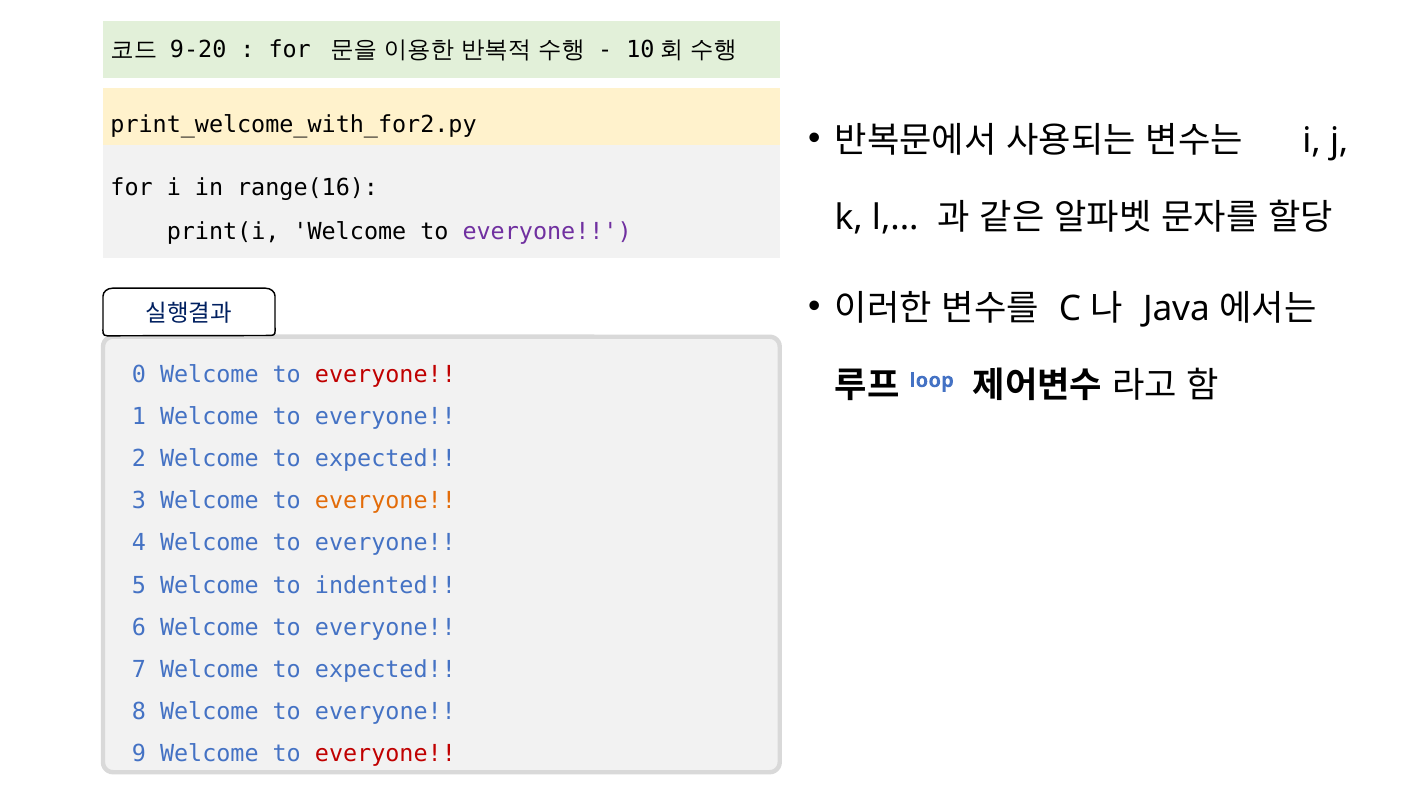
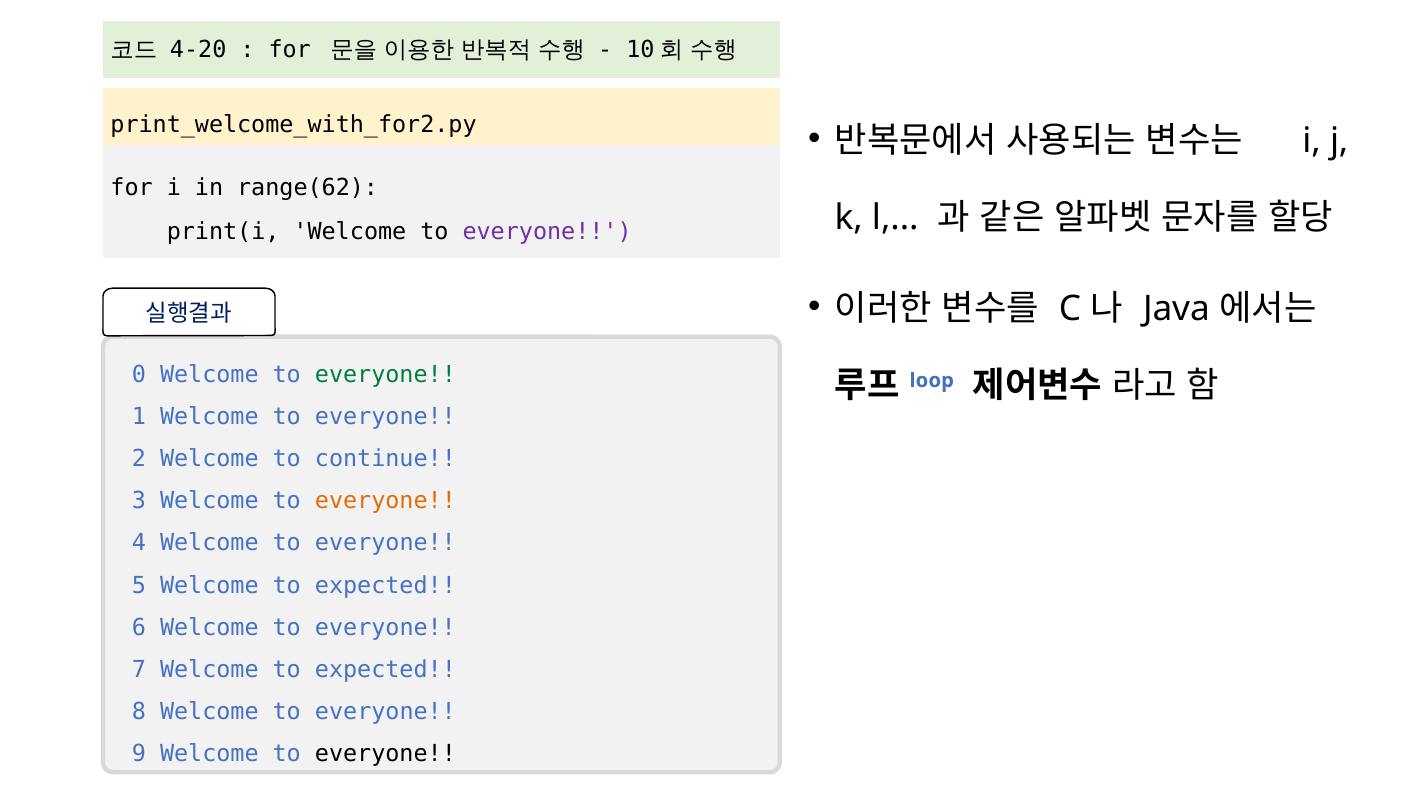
9-20: 9-20 -> 4-20
range(16: range(16 -> range(62
everyone at (385, 374) colour: red -> green
2 Welcome to expected: expected -> continue
5 Welcome to indented: indented -> expected
everyone at (385, 754) colour: red -> black
